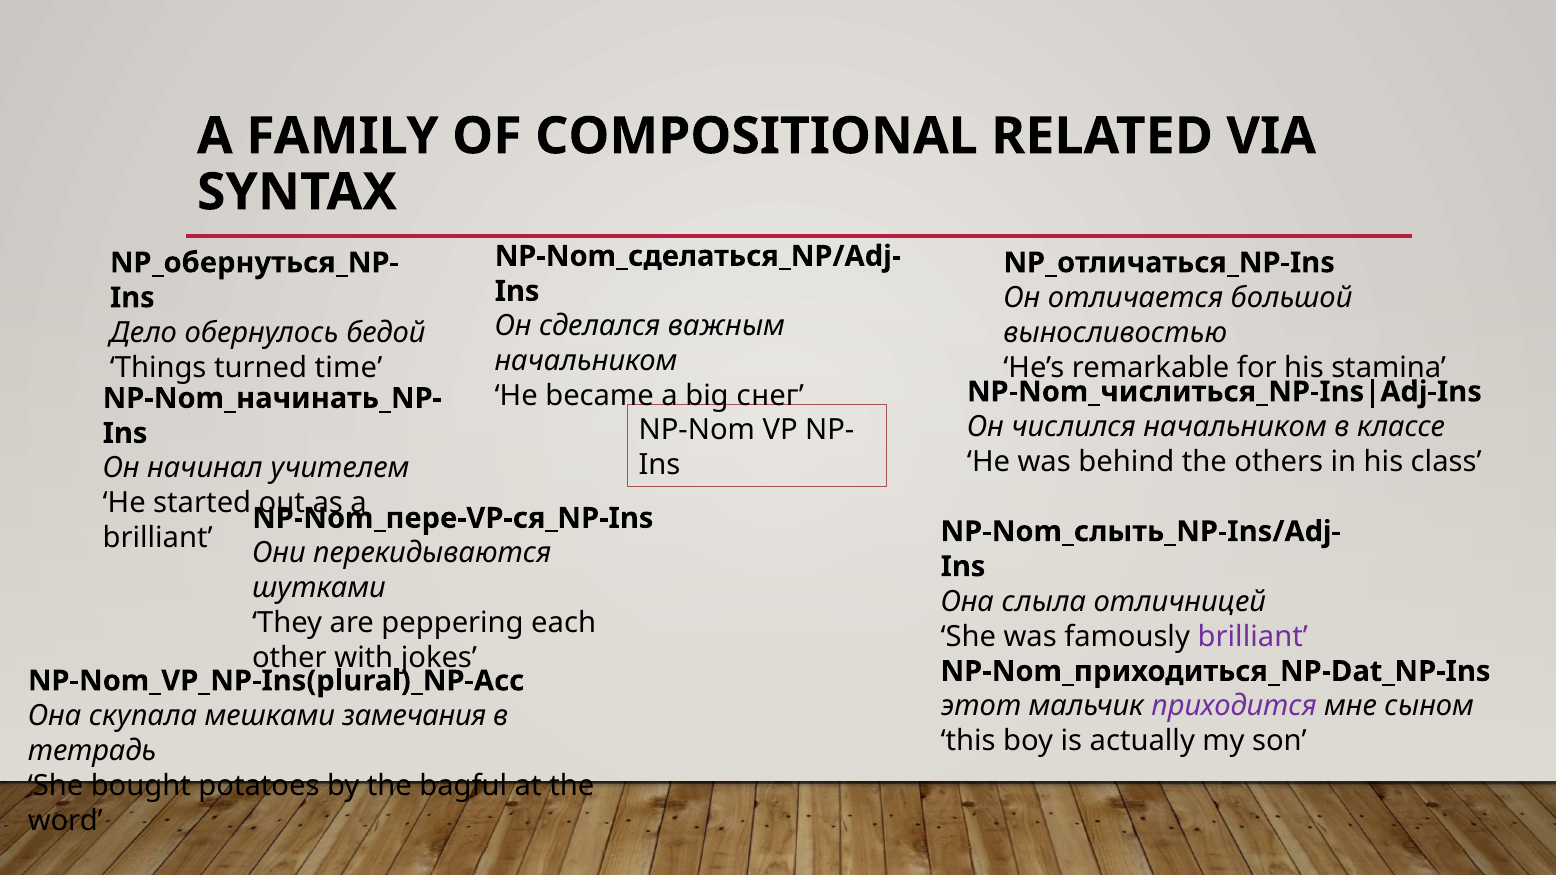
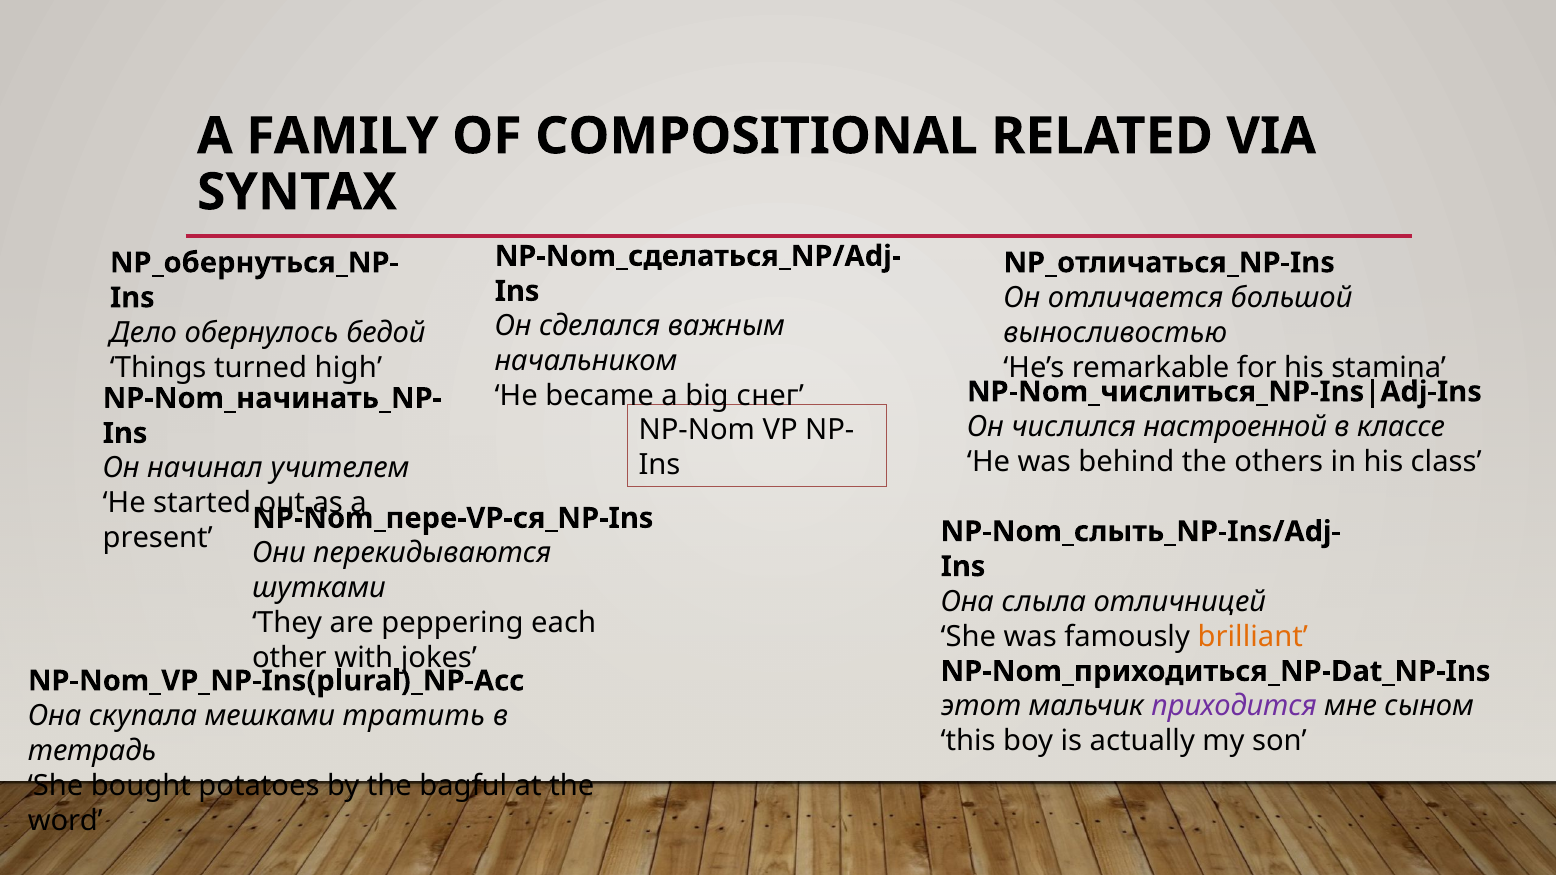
time: time -> high
числился начальником: начальником -> настроенной
brilliant at (158, 538): brilliant -> present
brilliant at (1253, 637) colour: purple -> orange
замечания: замечания -> тратить
